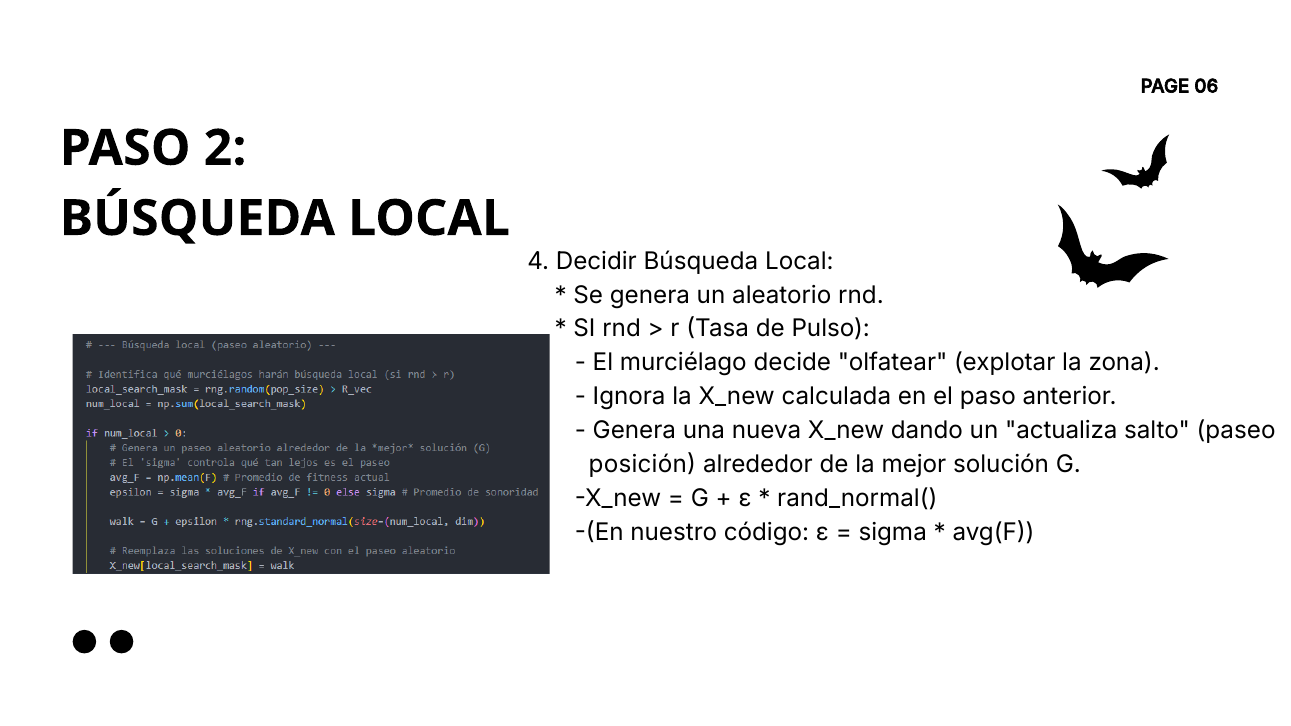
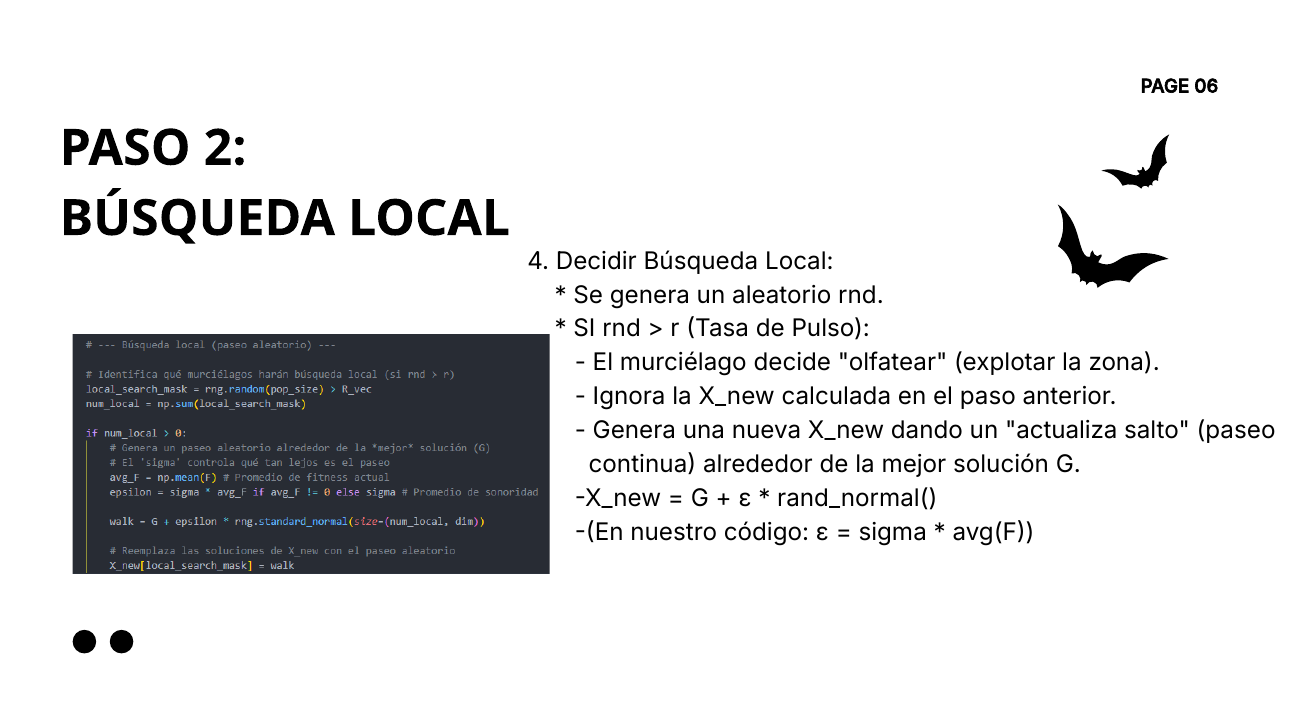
posición: posición -> continua
